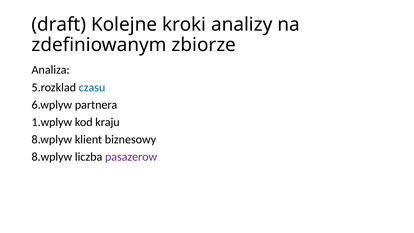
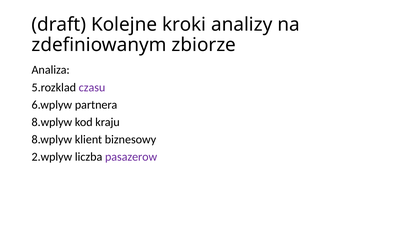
czasu colour: blue -> purple
1.wplyw at (52, 122): 1.wplyw -> 8.wplyw
8.wplyw at (52, 157): 8.wplyw -> 2.wplyw
